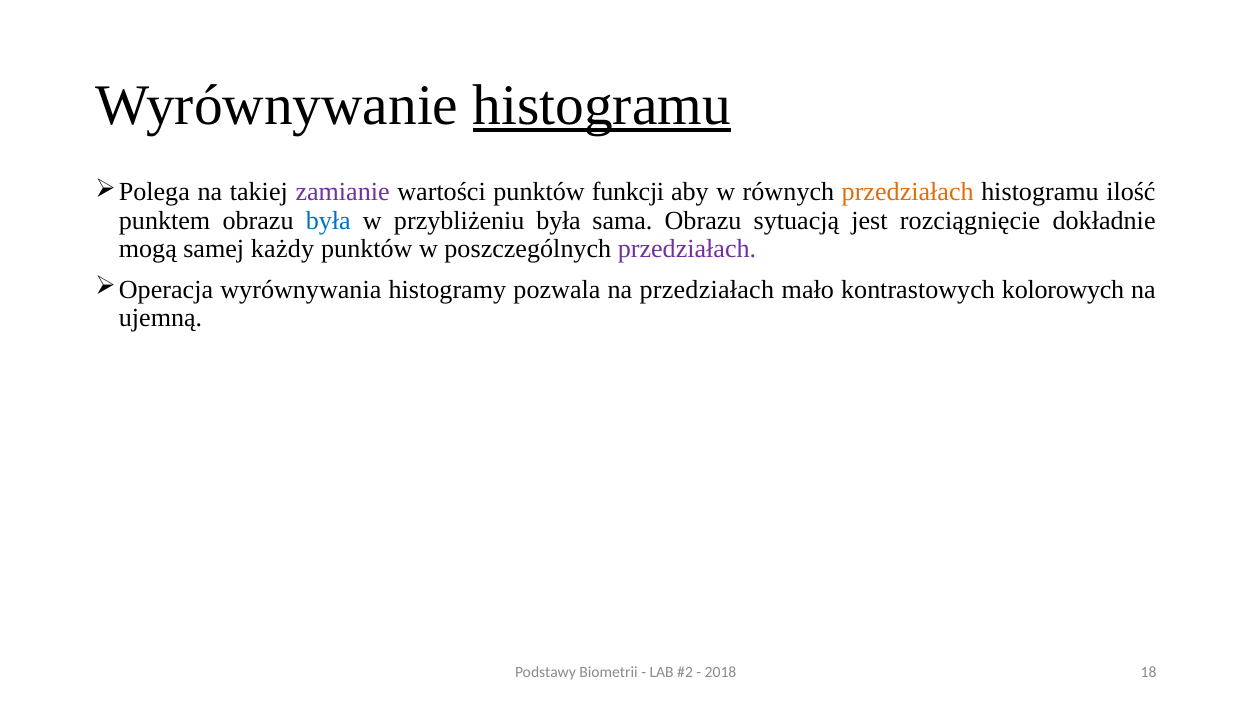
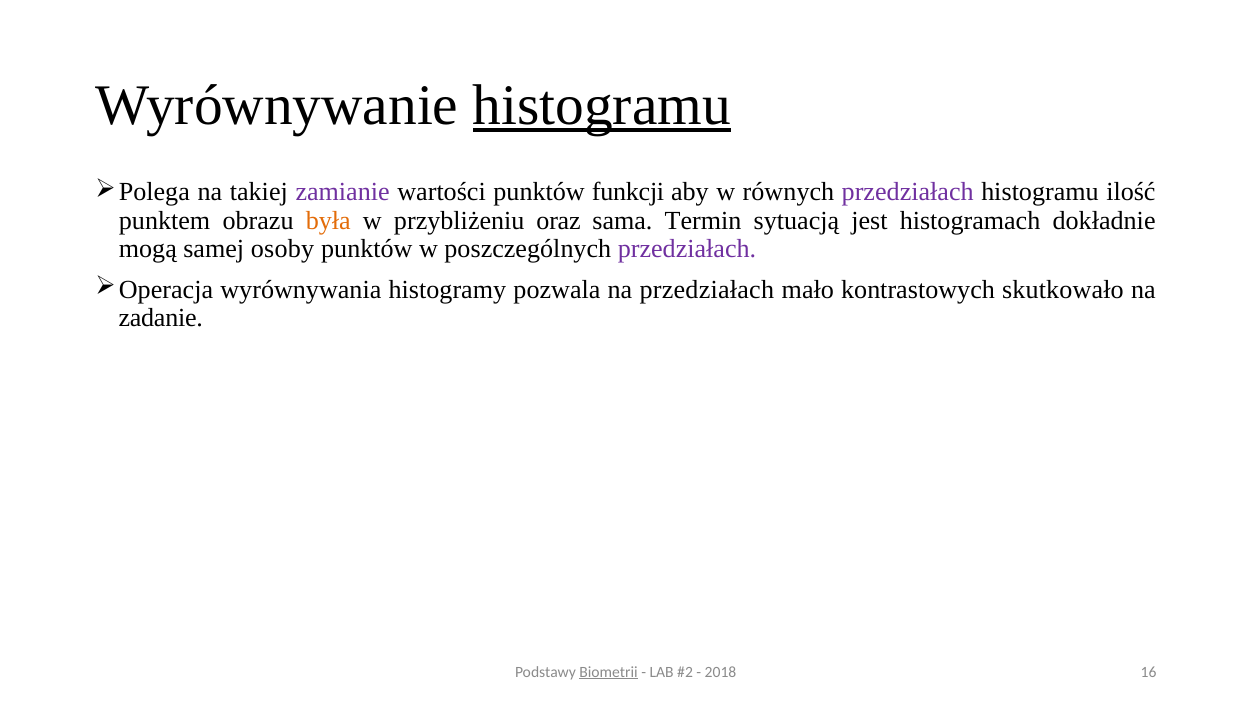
przedziałach at (908, 192) colour: orange -> purple
była at (328, 220) colour: blue -> orange
przybliżeniu była: była -> oraz
sama Obrazu: Obrazu -> Termin
rozciągnięcie: rozciągnięcie -> histogramach
każdy: każdy -> osoby
kolorowych: kolorowych -> skutkowało
ujemną: ujemną -> zadanie
Biometrii underline: none -> present
18: 18 -> 16
